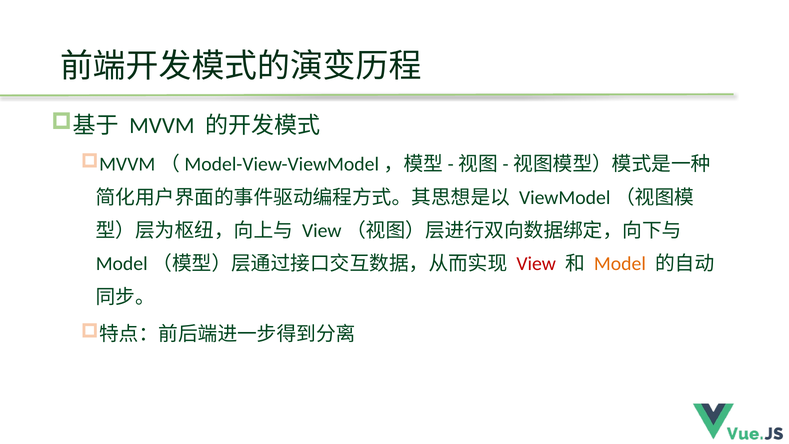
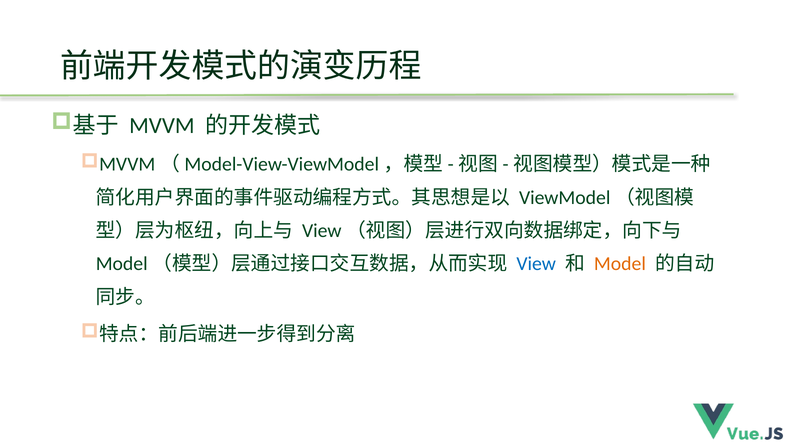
View colour: red -> blue
